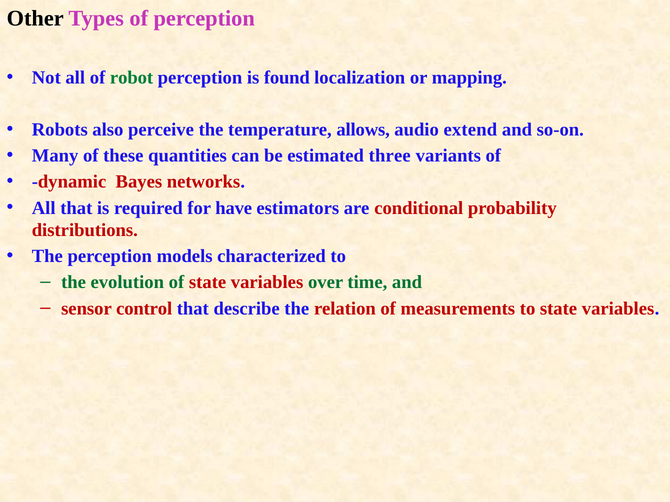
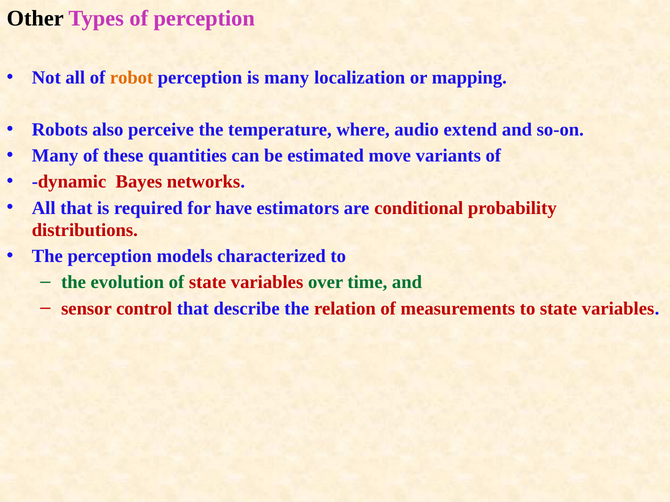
robot colour: green -> orange
is found: found -> many
allows: allows -> where
three: three -> move
